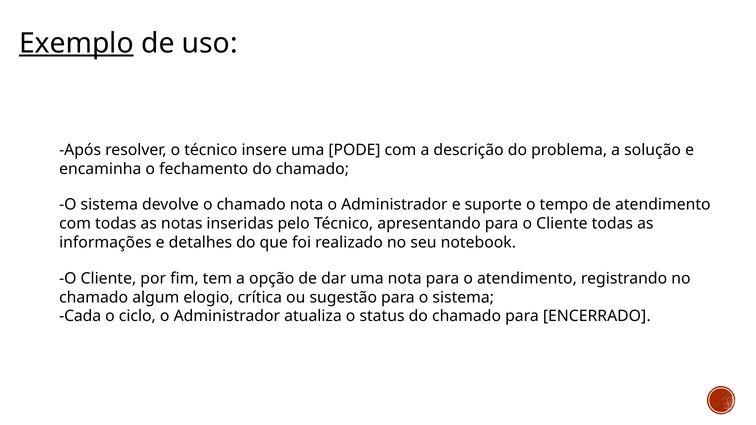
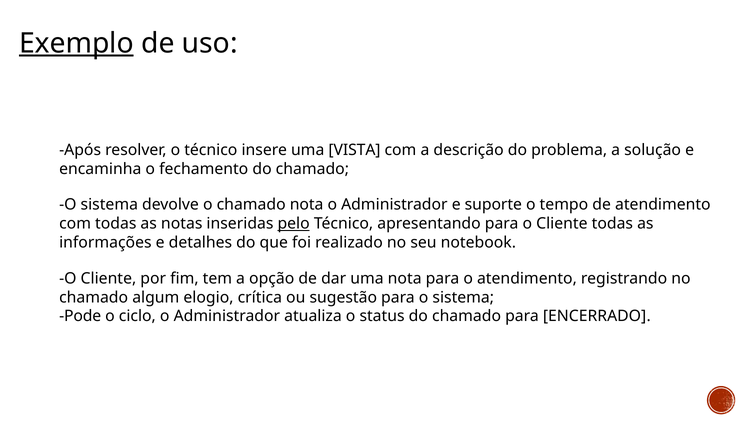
PODE: PODE -> VISTA
pelo underline: none -> present
Cada: Cada -> Pode
